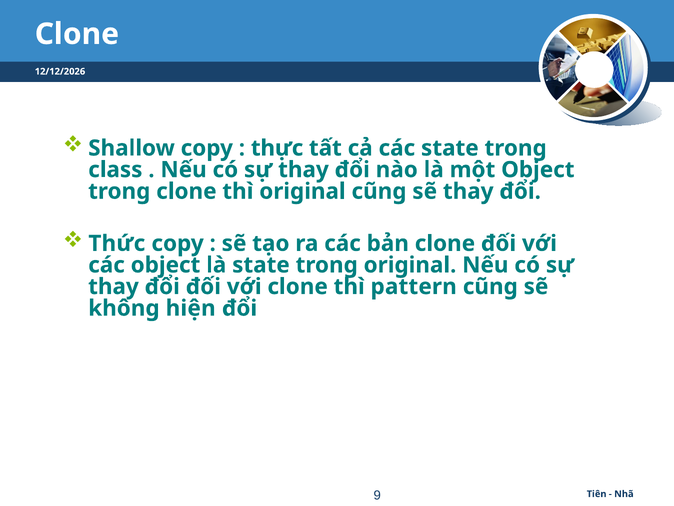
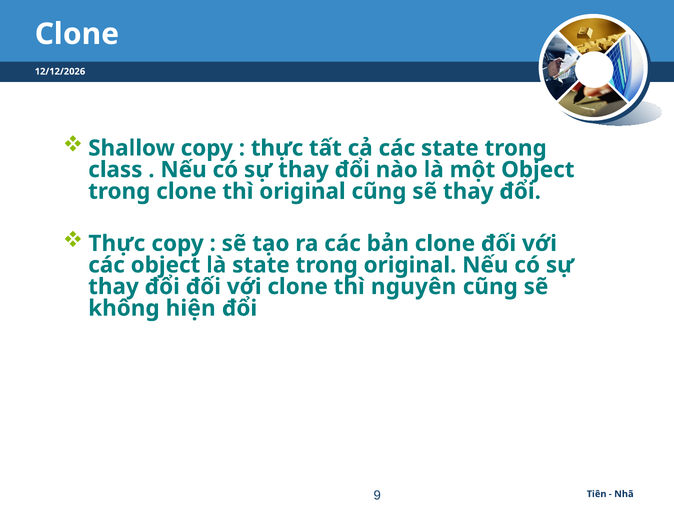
Thức at (117, 243): Thức -> Thực
pattern: pattern -> nguyên
